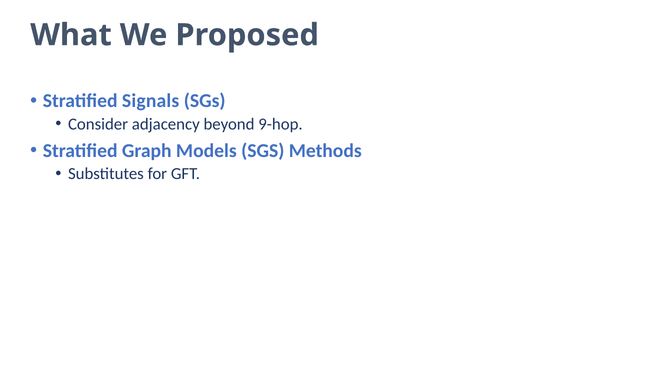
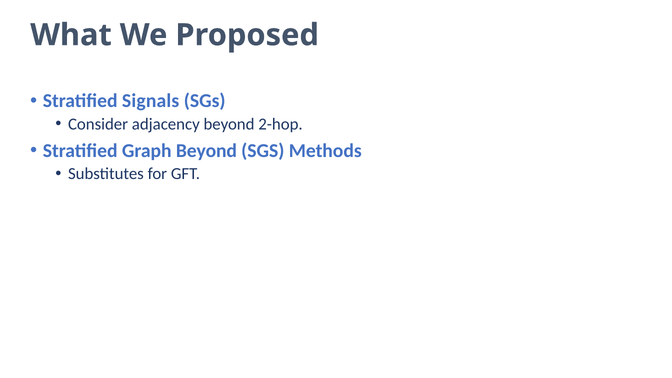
9-hop: 9-hop -> 2-hop
Graph Models: Models -> Beyond
